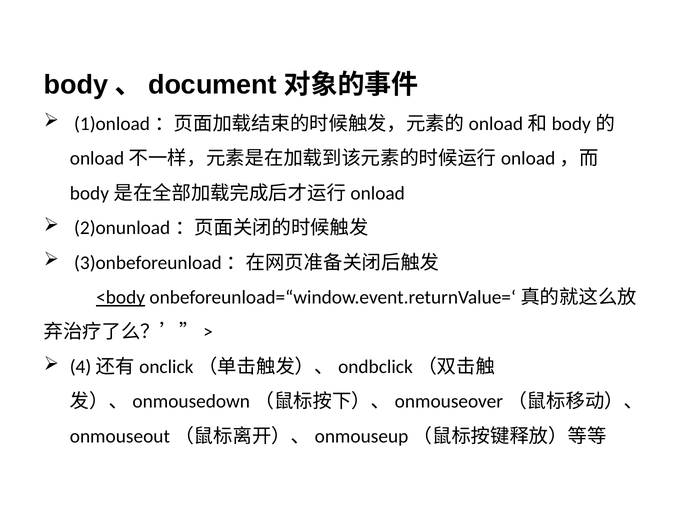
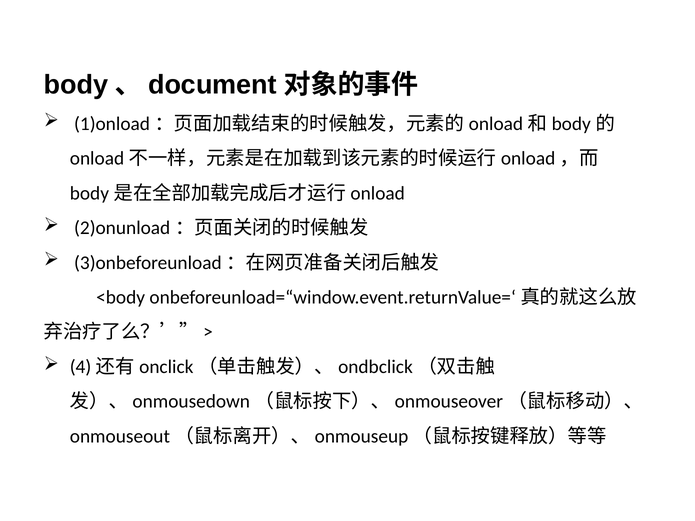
<body underline: present -> none
